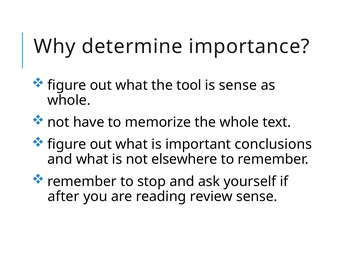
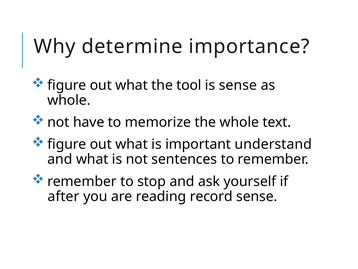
conclusions: conclusions -> understand
elsewhere: elsewhere -> sentences
review: review -> record
